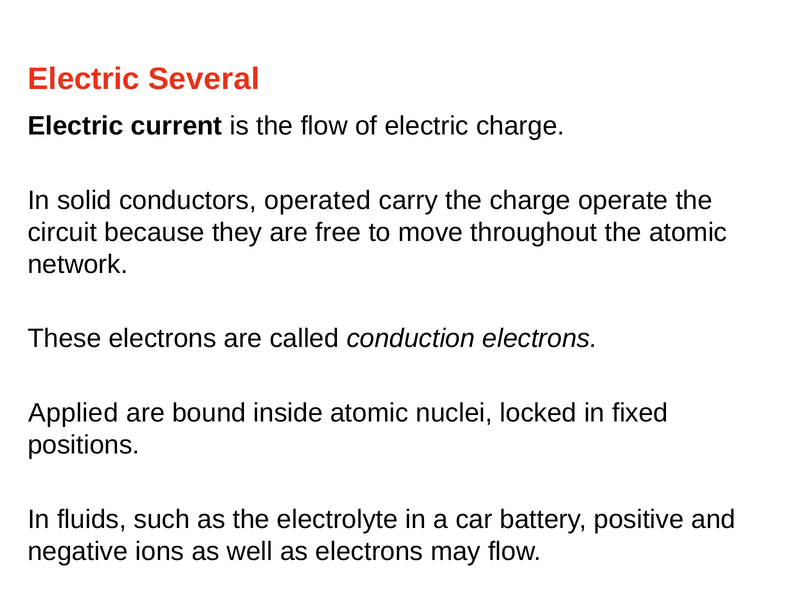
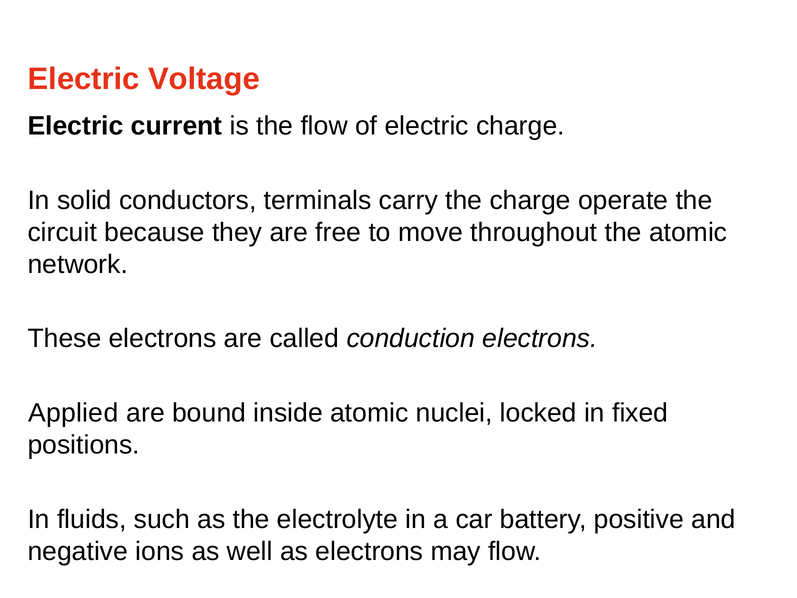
Several: Several -> Voltage
operated: operated -> terminals
